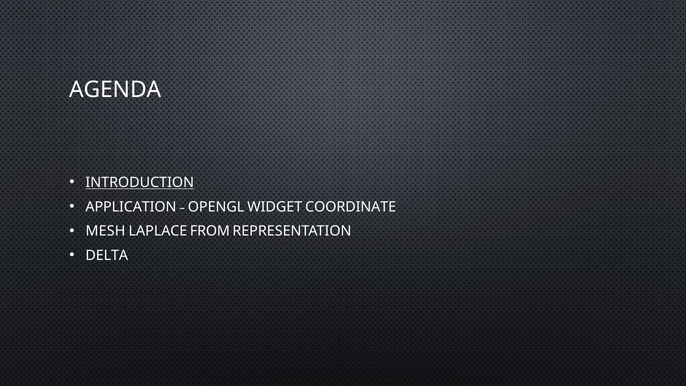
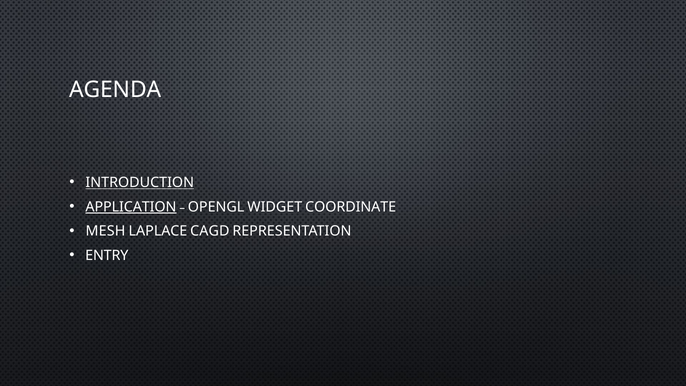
APPLICATION underline: none -> present
FROM: FROM -> CAGD
DELTA: DELTA -> ENTRY
